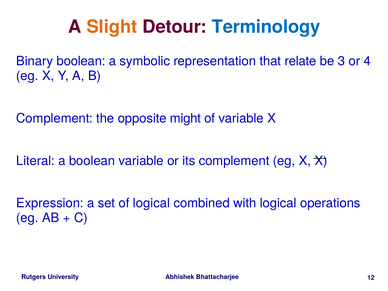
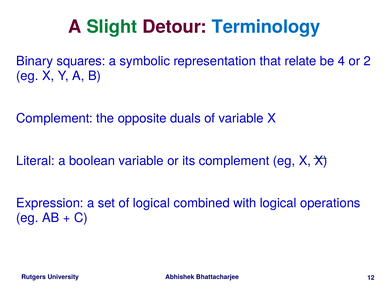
Slight colour: orange -> green
Binary boolean: boolean -> squares
3: 3 -> 4
4: 4 -> 2
might: might -> duals
